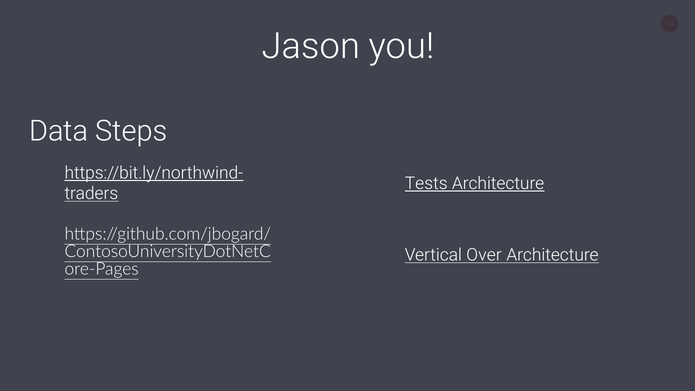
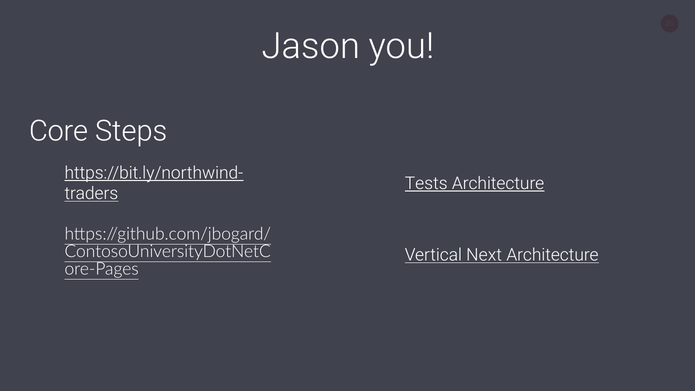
Data: Data -> Core
Over: Over -> Next
